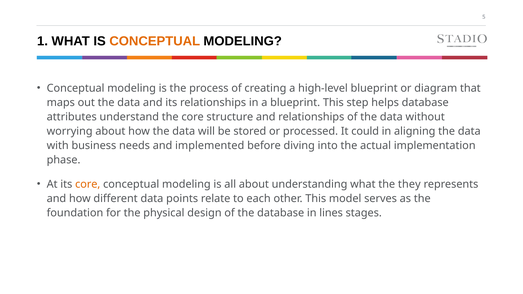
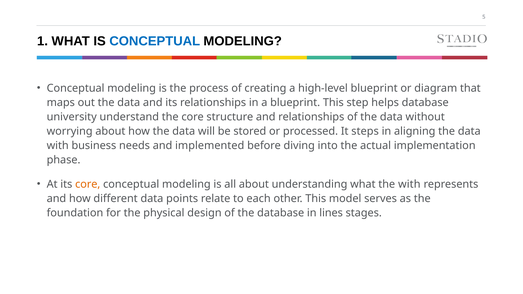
CONCEPTUAL at (155, 41) colour: orange -> blue
attributes: attributes -> university
could: could -> steps
the they: they -> with
